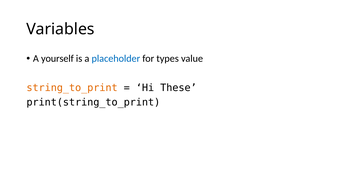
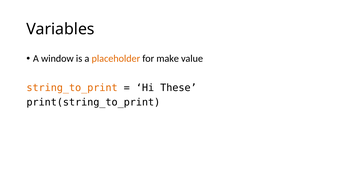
yourself: yourself -> window
placeholder colour: blue -> orange
types: types -> make
